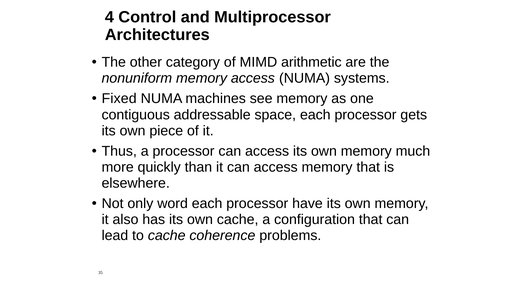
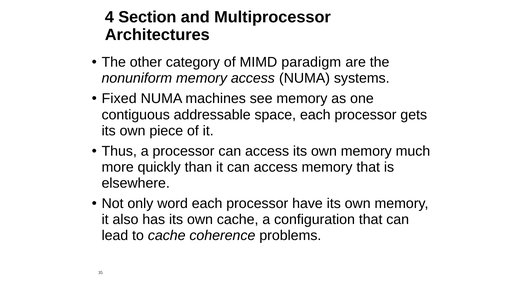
Control: Control -> Section
arithmetic: arithmetic -> paradigm
